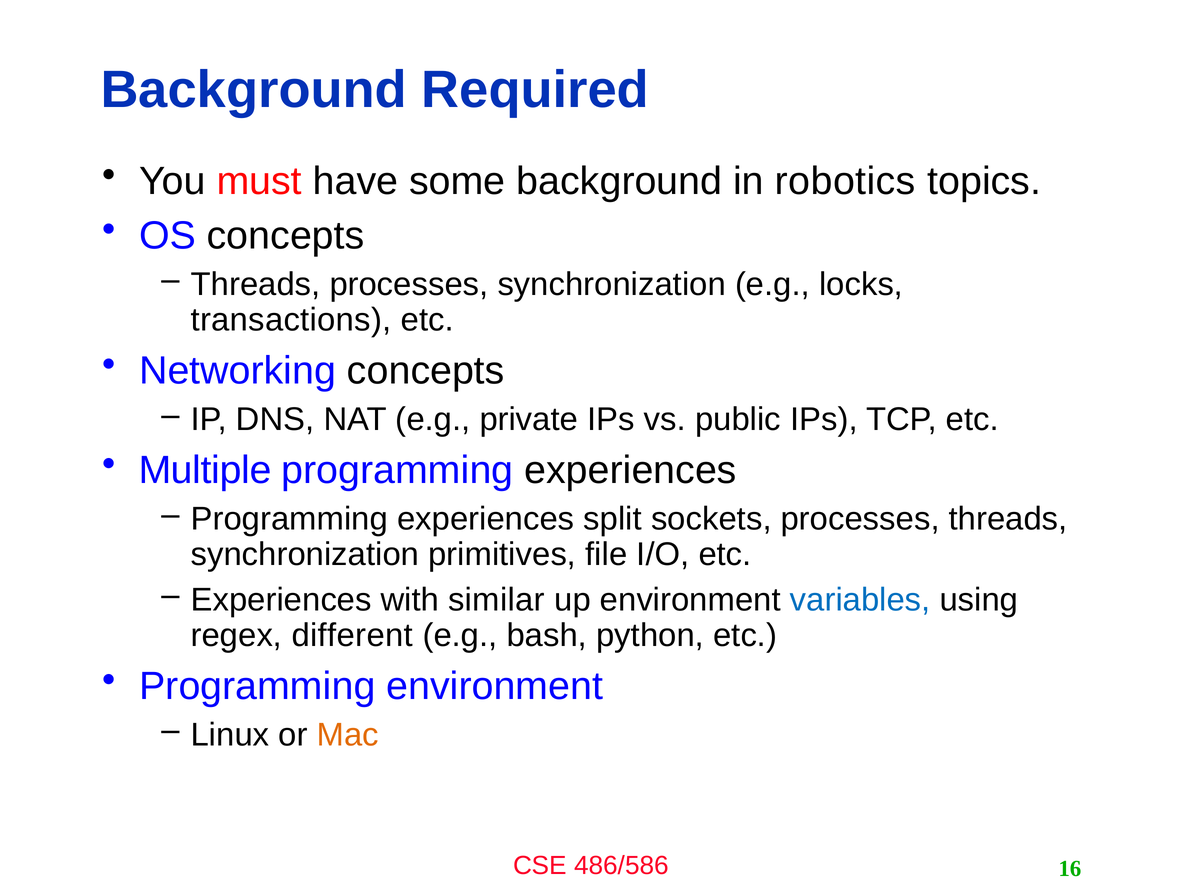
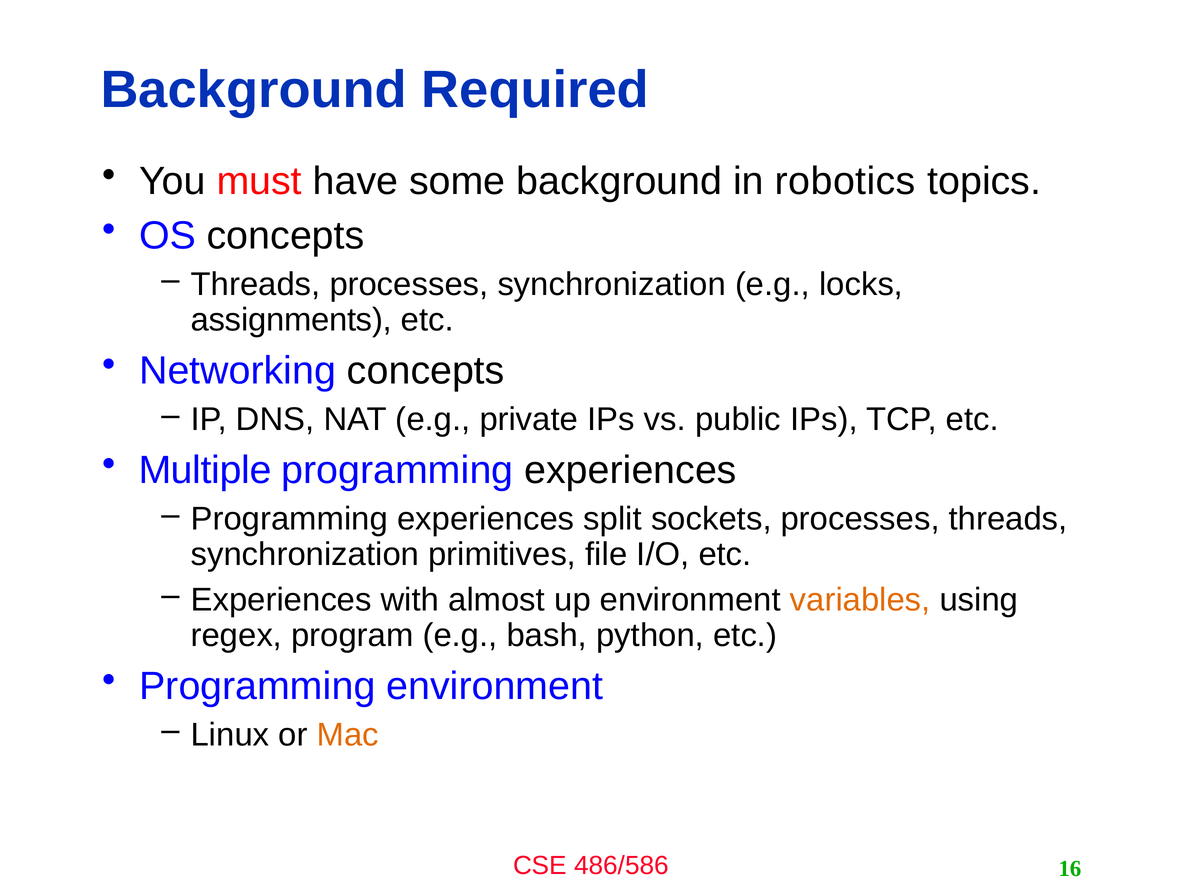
transactions: transactions -> assignments
similar: similar -> almost
variables colour: blue -> orange
different: different -> program
